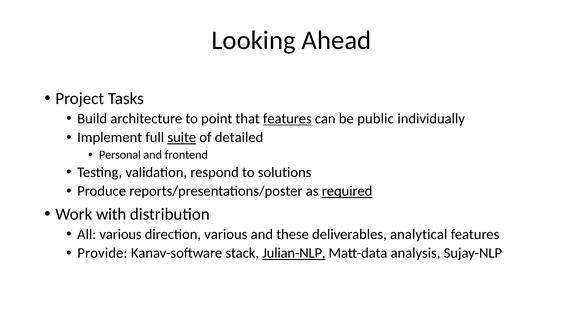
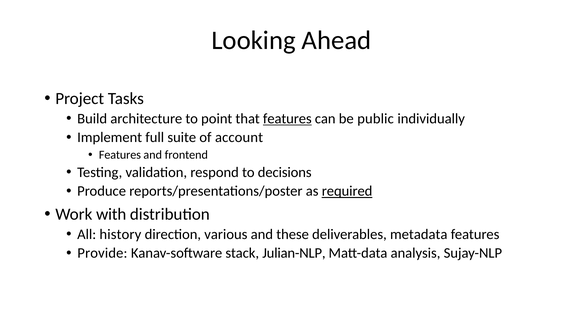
suite underline: present -> none
detailed: detailed -> account
Personal at (120, 155): Personal -> Features
solutions: solutions -> decisions
All various: various -> history
analytical: analytical -> metadata
Julian-NLP underline: present -> none
